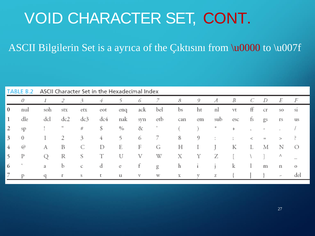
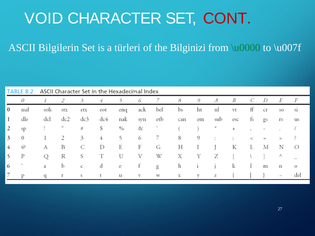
ayrıca: ayrıca -> türleri
Çıktısını: Çıktısını -> Bilginizi
\u0000 colour: red -> green
